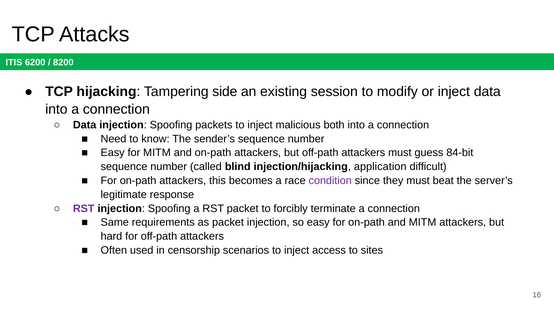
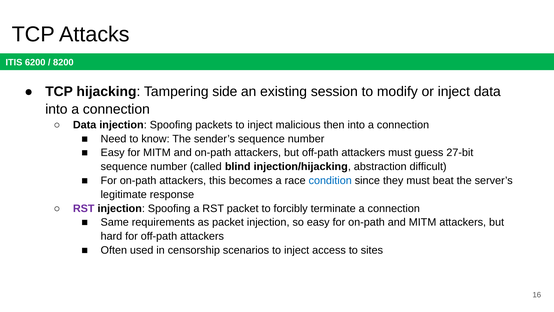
both: both -> then
84-bit: 84-bit -> 27-bit
application: application -> abstraction
condition colour: purple -> blue
